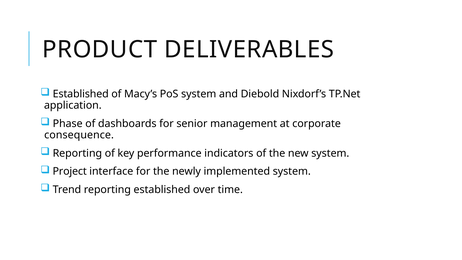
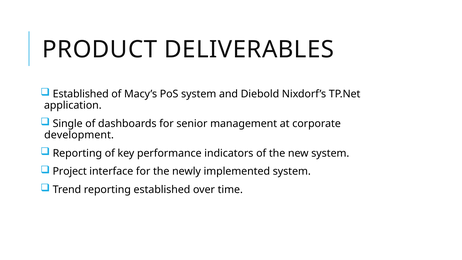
Phase: Phase -> Single
consequence: consequence -> development
